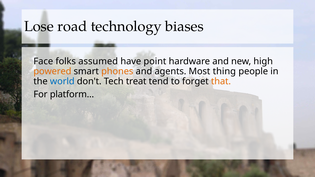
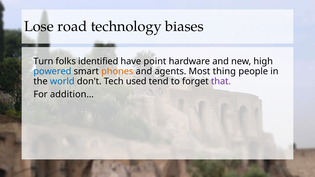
Face: Face -> Turn
assumed: assumed -> identified
powered colour: orange -> blue
treat: treat -> used
that colour: orange -> purple
platform…: platform… -> addition…
